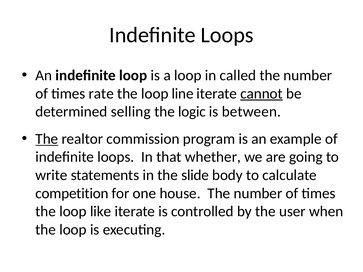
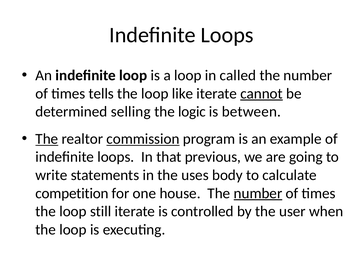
rate: rate -> tells
line: line -> like
commission underline: none -> present
whether: whether -> previous
slide: slide -> uses
number at (258, 193) underline: none -> present
like: like -> still
